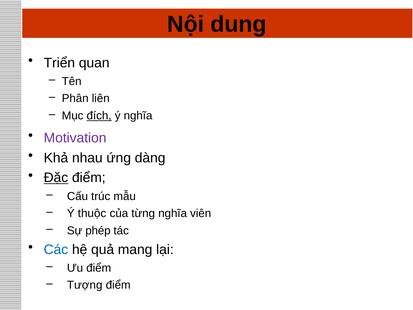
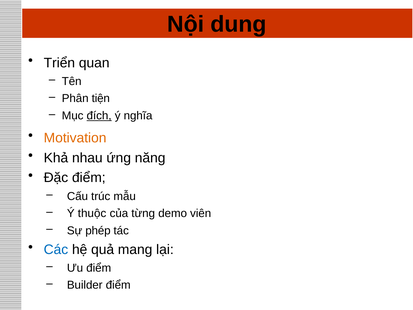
liên: liên -> tiện
Motivation colour: purple -> orange
dàng: dàng -> năng
Đặc underline: present -> none
từng nghĩa: nghĩa -> demo
Tượng: Tượng -> Builder
